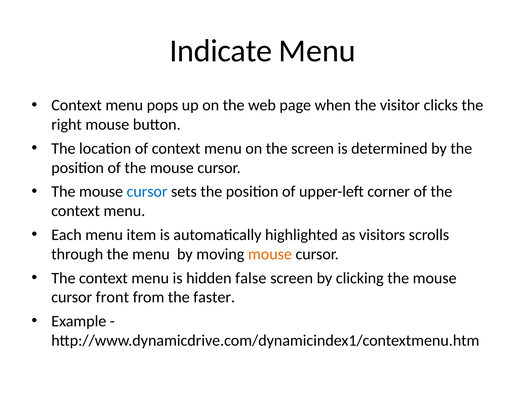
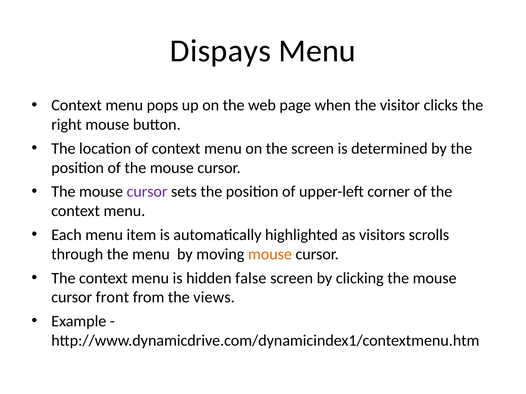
Indicate: Indicate -> Dispays
cursor at (147, 192) colour: blue -> purple
faster: faster -> views
